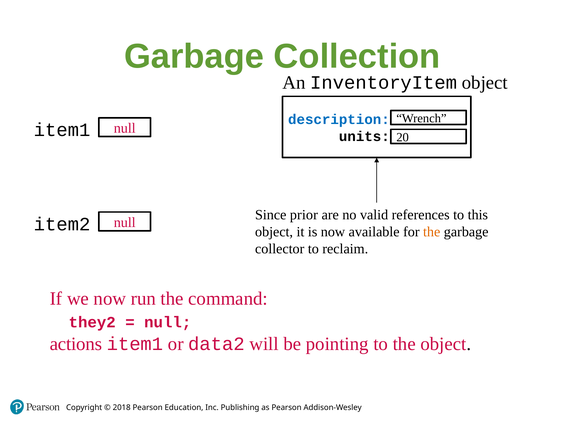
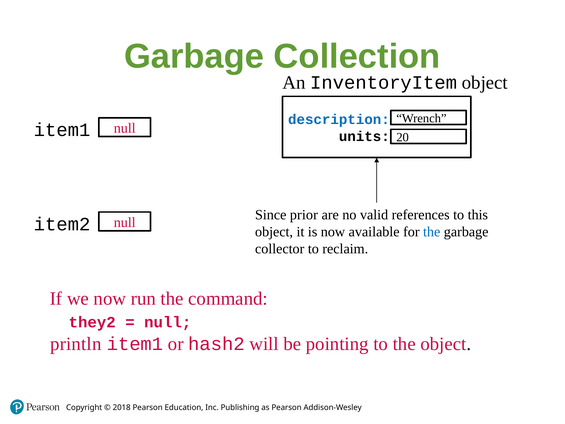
the at (432, 232) colour: orange -> blue
actions: actions -> println
data2: data2 -> hash2
